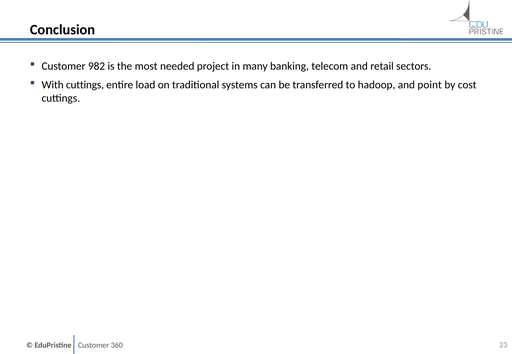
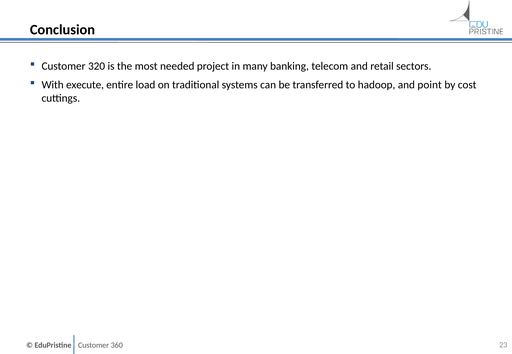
982: 982 -> 320
With cuttings: cuttings -> execute
